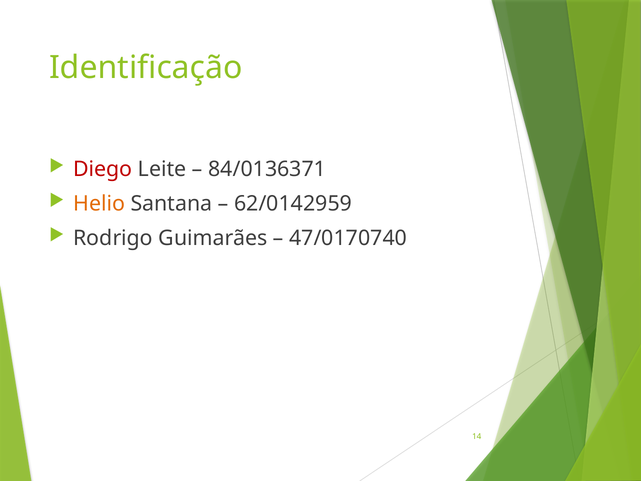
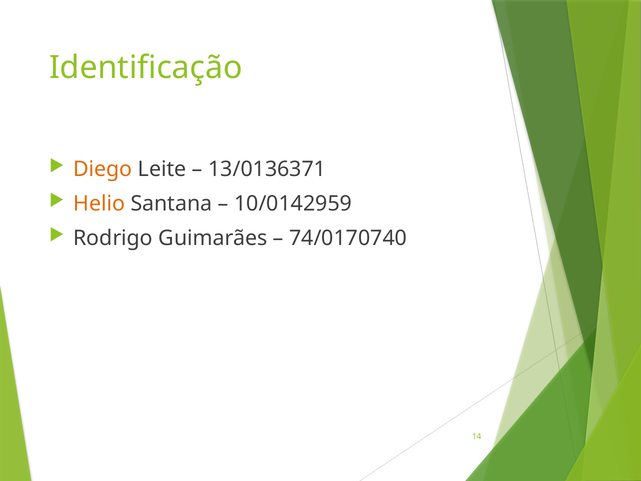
Diego colour: red -> orange
84/0136371: 84/0136371 -> 13/0136371
62/0142959: 62/0142959 -> 10/0142959
47/0170740: 47/0170740 -> 74/0170740
